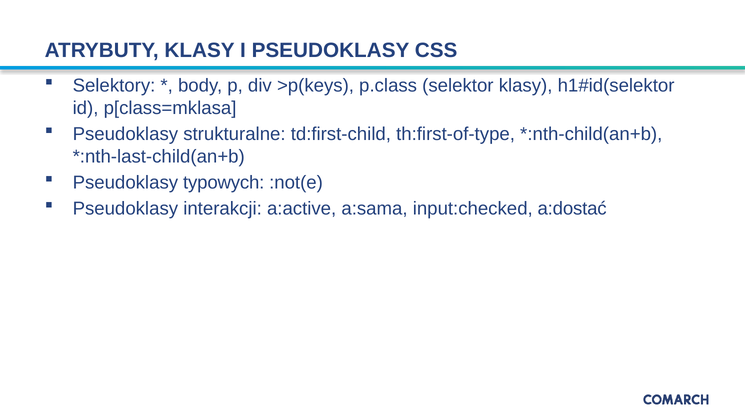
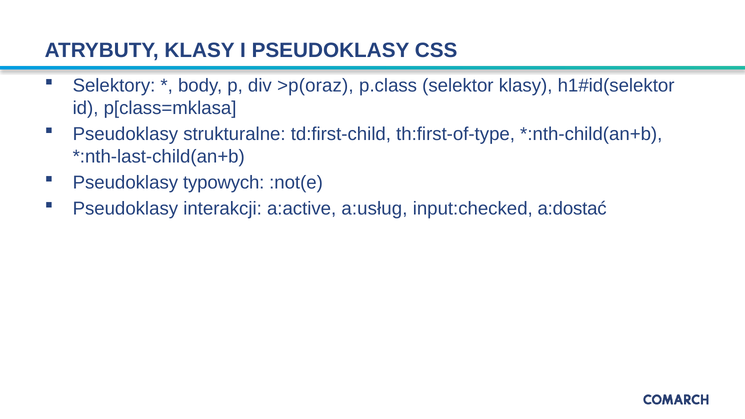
>p(keys: >p(keys -> >p(oraz
a:sama: a:sama -> a:usług
